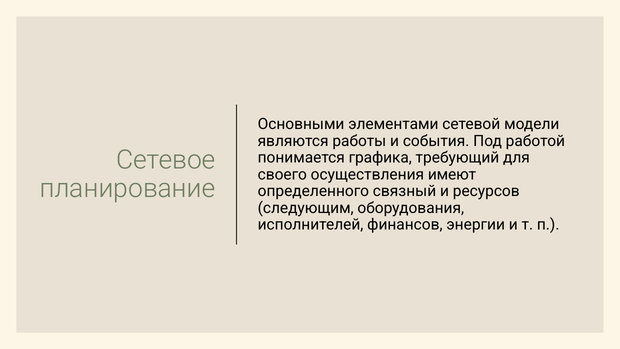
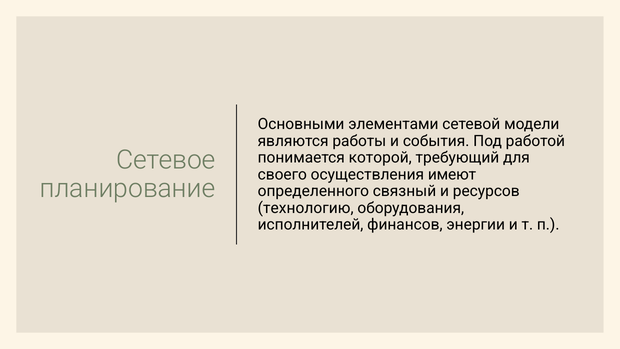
графика: графика -> которой
следующим: следующим -> технологию
